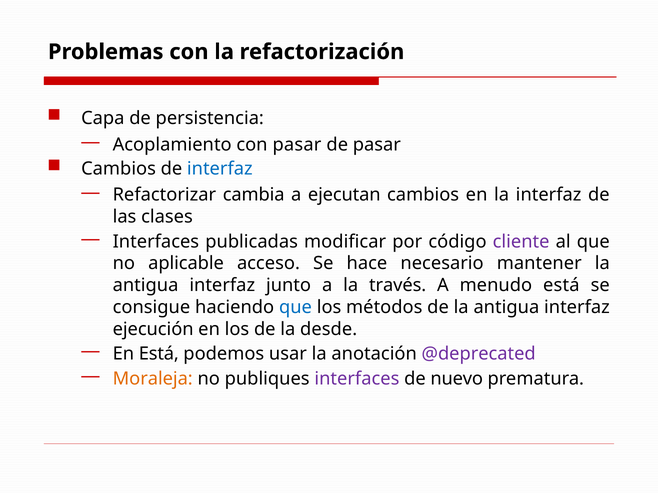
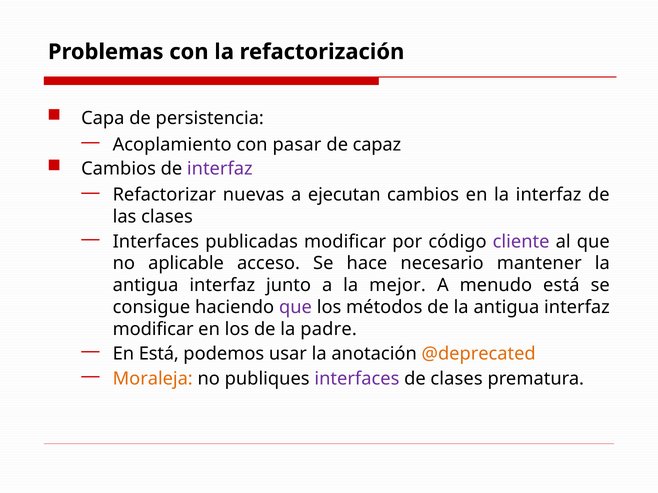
de pasar: pasar -> capaz
interfaz at (220, 169) colour: blue -> purple
cambia: cambia -> nuevas
través: través -> mejor
que at (295, 308) colour: blue -> purple
ejecución at (153, 330): ejecución -> modificar
desde: desde -> padre
@deprecated colour: purple -> orange
de nuevo: nuevo -> clases
